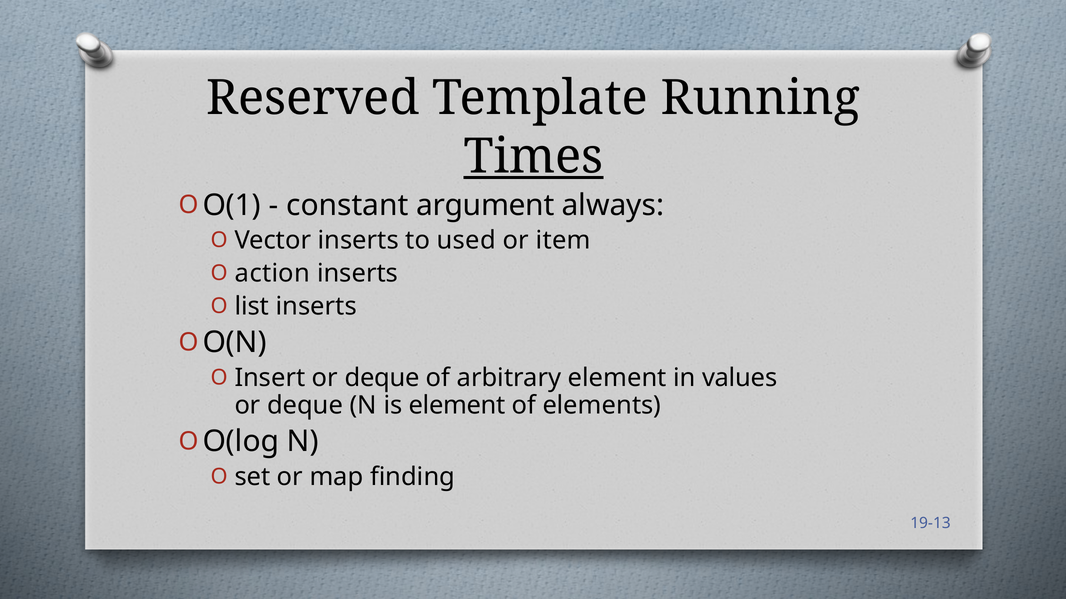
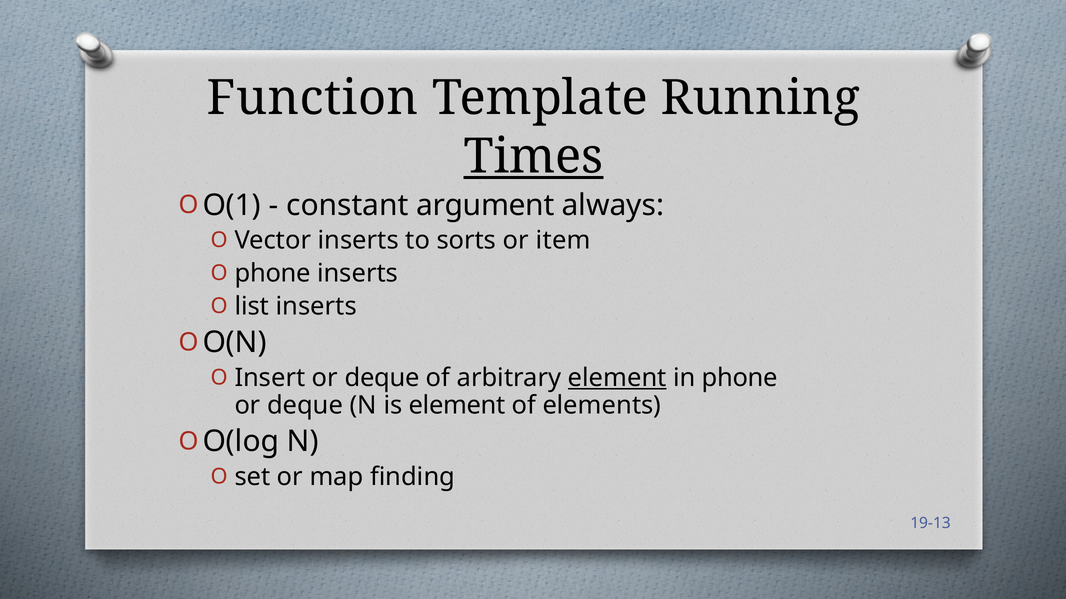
Reserved: Reserved -> Function
used: used -> sorts
action at (272, 274): action -> phone
element at (617, 378) underline: none -> present
in values: values -> phone
